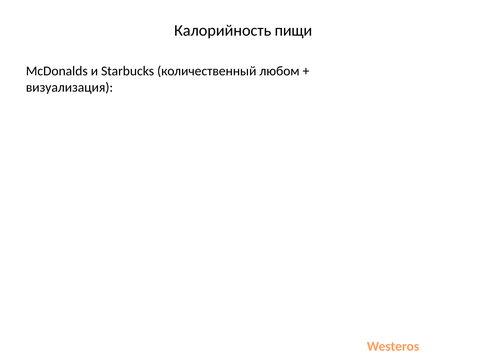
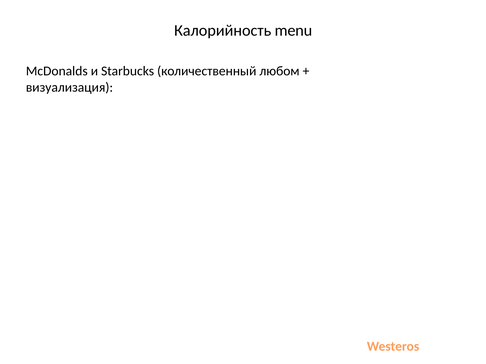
пищи: пищи -> menu
